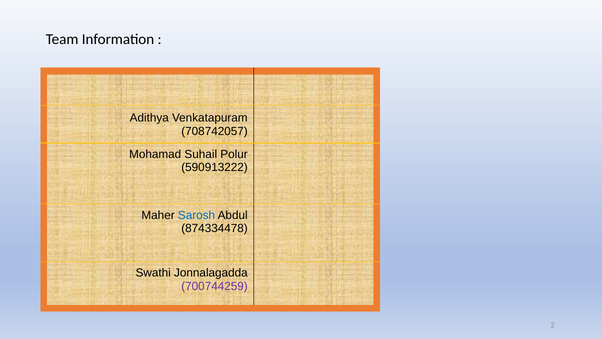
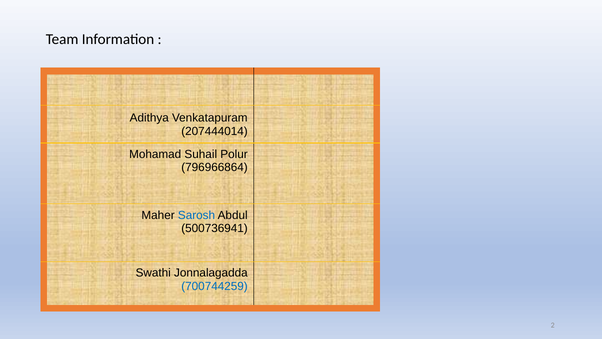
708742057: 708742057 -> 207444014
590913222: 590913222 -> 796966864
874334478: 874334478 -> 500736941
700744259 colour: purple -> blue
